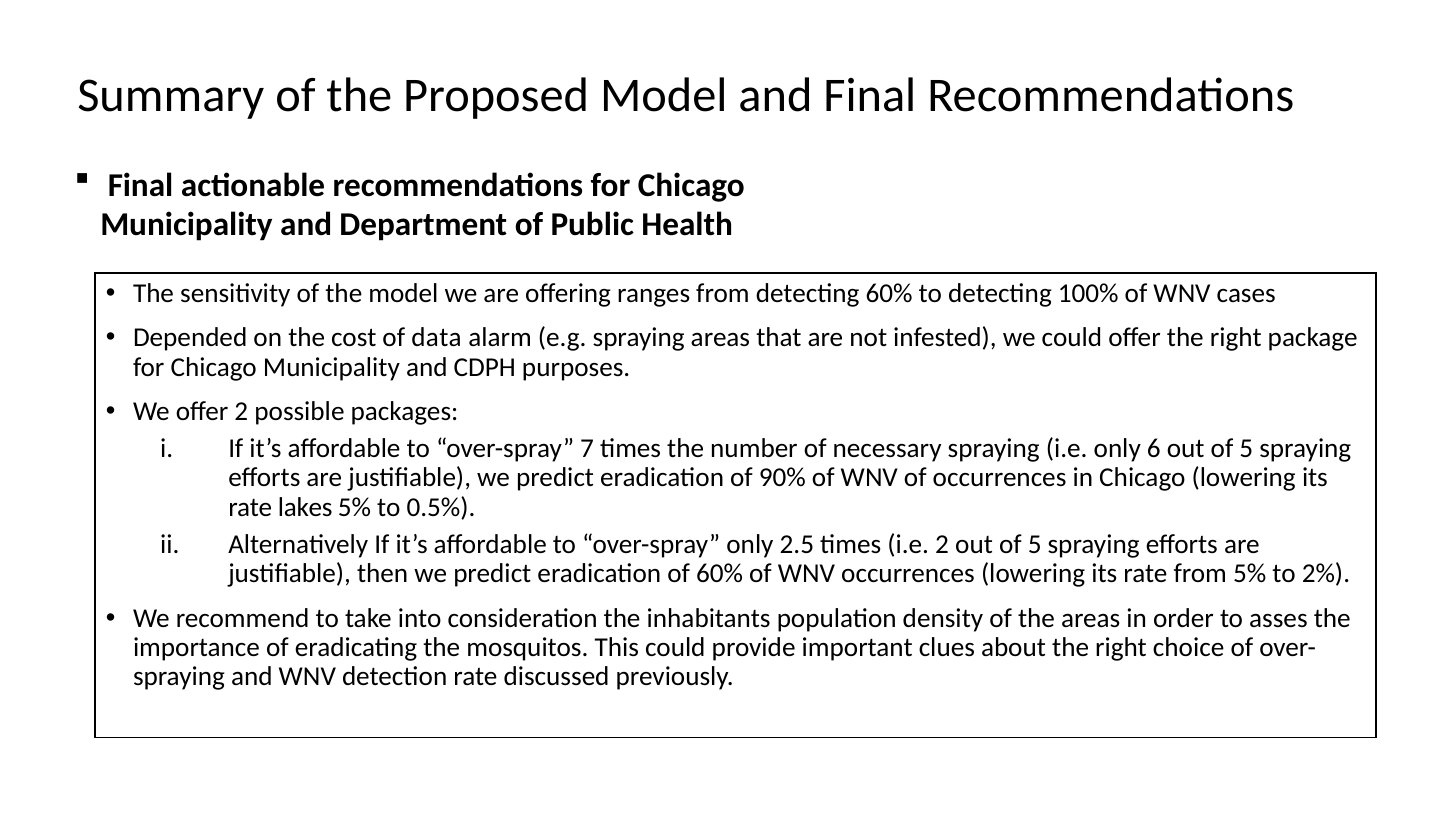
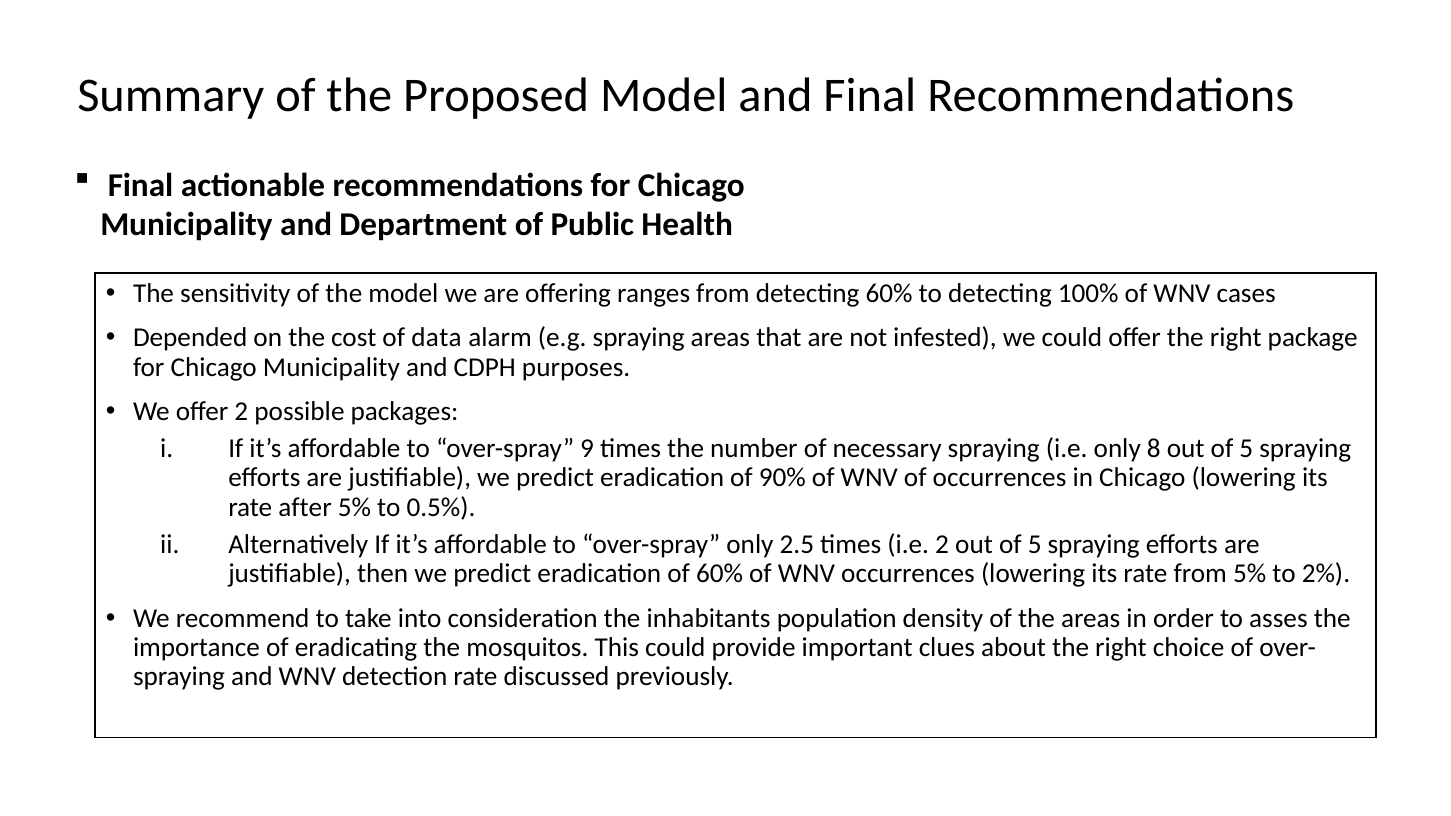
7: 7 -> 9
6: 6 -> 8
lakes: lakes -> after
